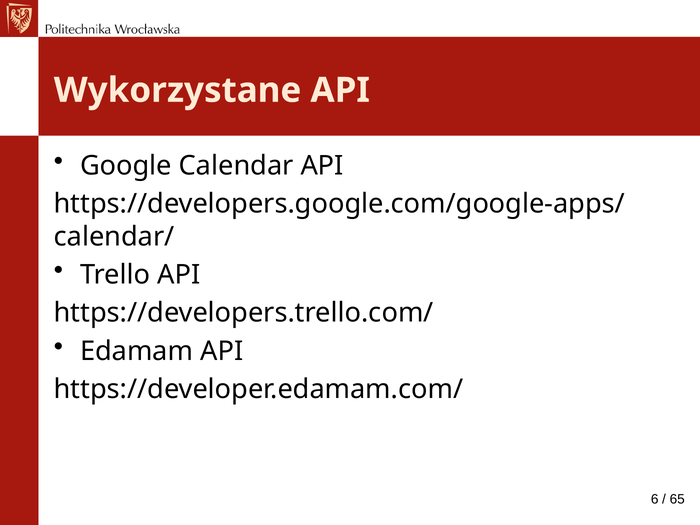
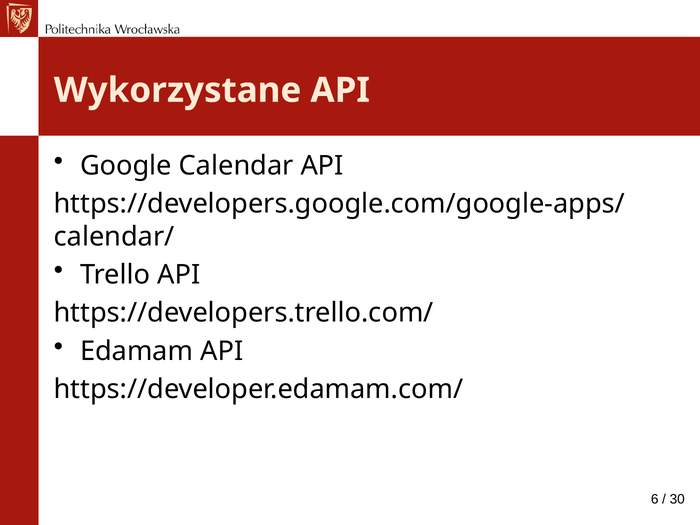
65: 65 -> 30
